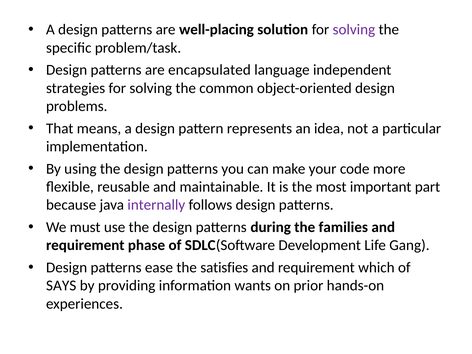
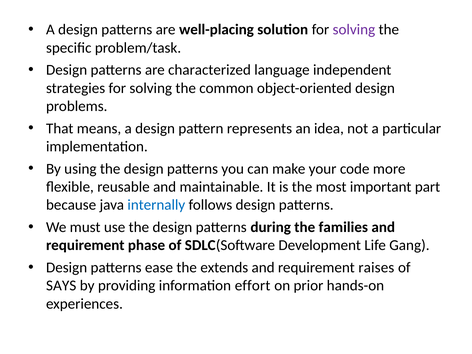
encapsulated: encapsulated -> characterized
internally colour: purple -> blue
satisfies: satisfies -> extends
which: which -> raises
wants: wants -> effort
